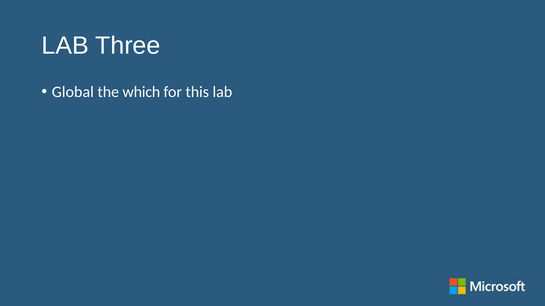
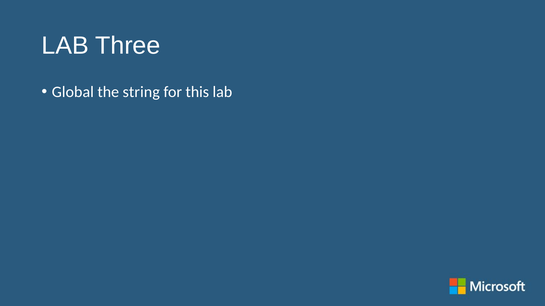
which: which -> string
